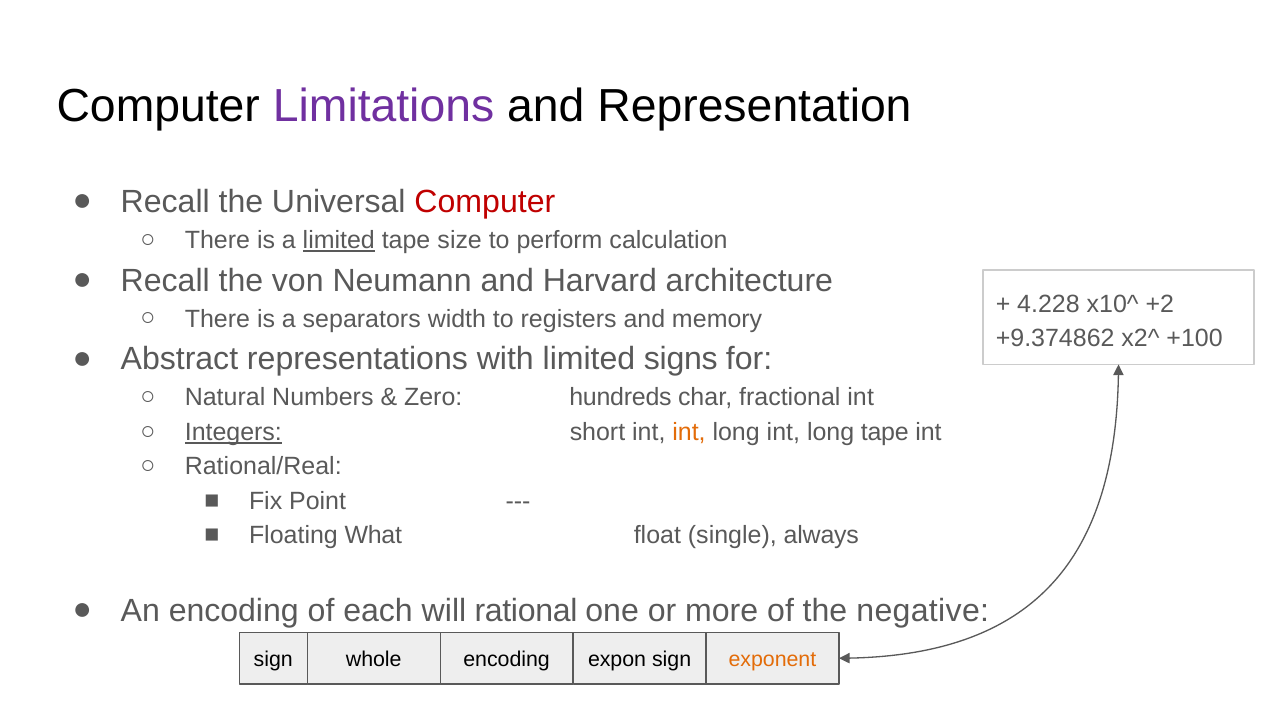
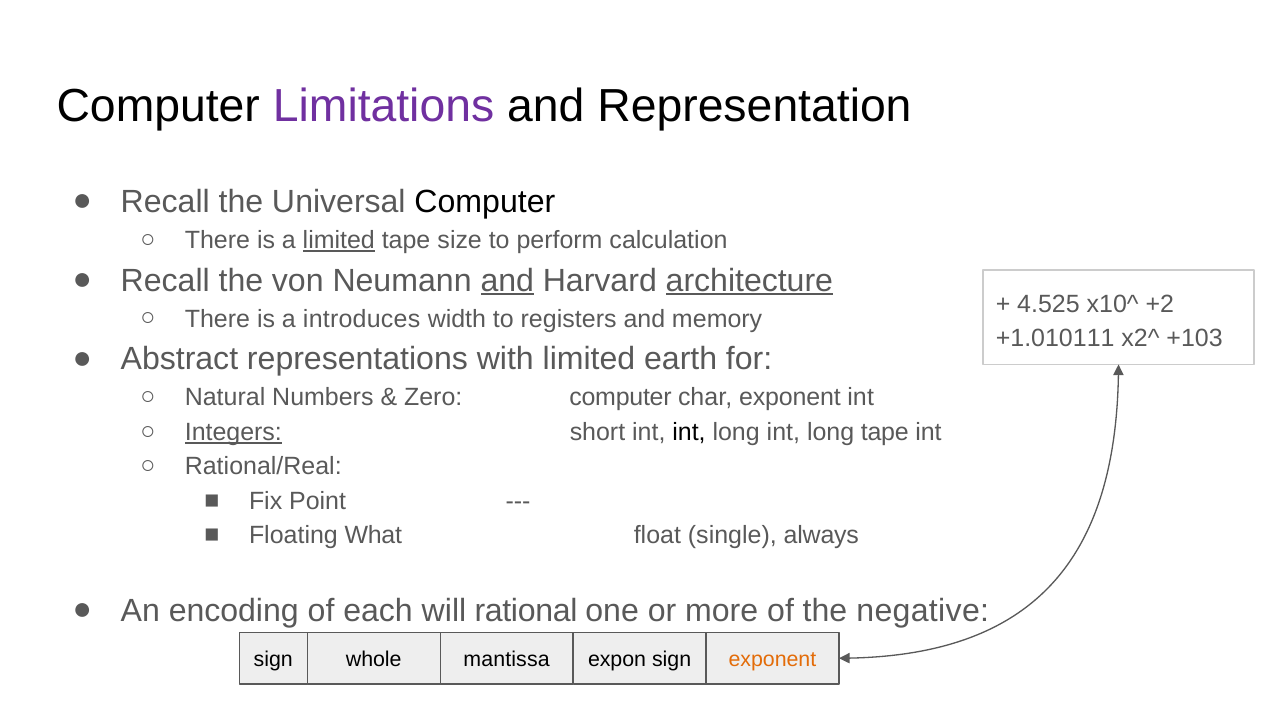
Computer at (485, 202) colour: red -> black
and at (507, 281) underline: none -> present
architecture underline: none -> present
4.228: 4.228 -> 4.525
separators: separators -> introduces
+9.374862: +9.374862 -> +1.010111
+100: +100 -> +103
signs: signs -> earth
Zero hundreds: hundreds -> computer
char fractional: fractional -> exponent
int at (689, 432) colour: orange -> black
whole encoding: encoding -> mantissa
